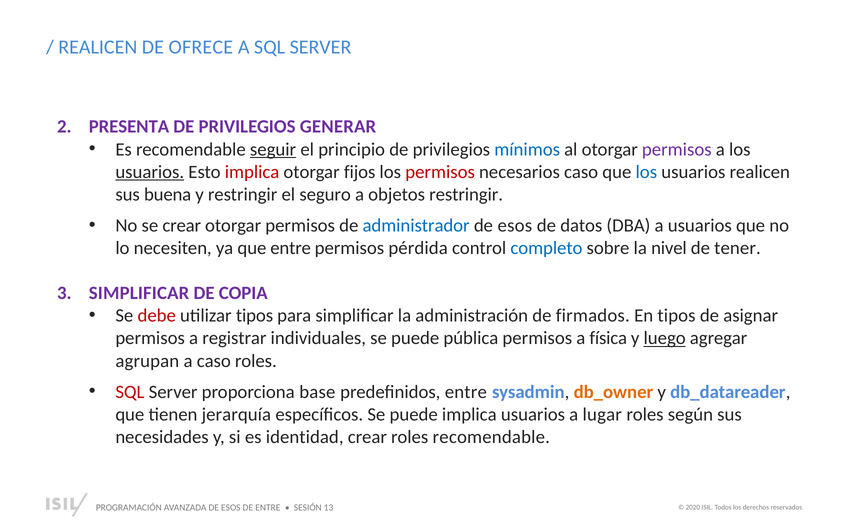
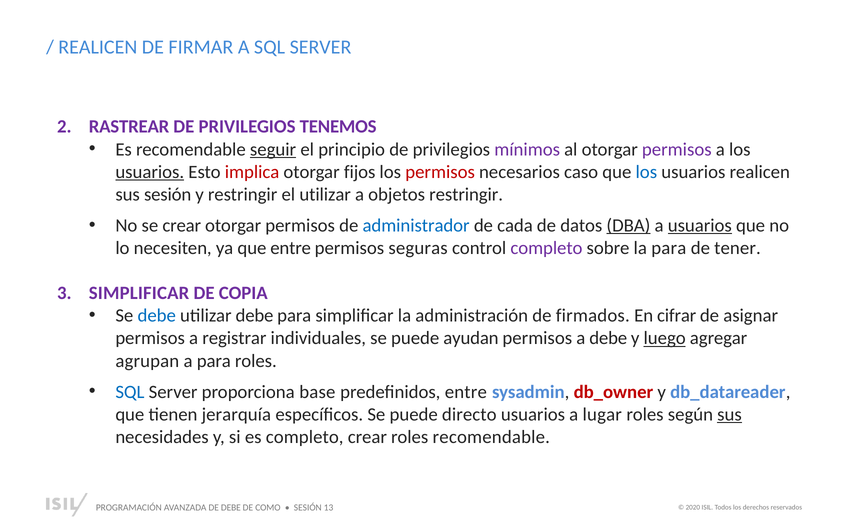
OFRECE: OFRECE -> FIRMAR
PRESENTA: PRESENTA -> RASTREAR
GENERAR: GENERAR -> TENEMOS
mínimos colour: blue -> purple
sus buena: buena -> sesión
el seguro: seguro -> utilizar
esos at (515, 226): esos -> cada
DBA underline: none -> present
usuarios at (700, 226) underline: none -> present
pérdida: pérdida -> seguras
completo at (546, 248) colour: blue -> purple
la nivel: nivel -> para
debe at (157, 316) colour: red -> blue
utilizar tipos: tipos -> debe
En tipos: tipos -> cifrar
pública: pública -> ayudan
a física: física -> debe
a caso: caso -> para
SQL at (130, 392) colour: red -> blue
db_owner colour: orange -> red
puede implica: implica -> directo
sus at (730, 415) underline: none -> present
es identidad: identidad -> completo
ESOS at (231, 508): ESOS -> DEBE
DE ENTRE: ENTRE -> COMO
